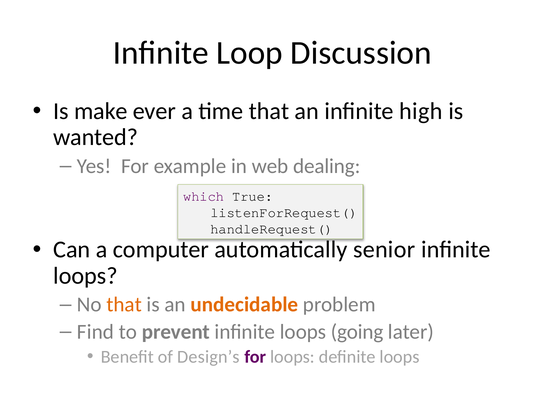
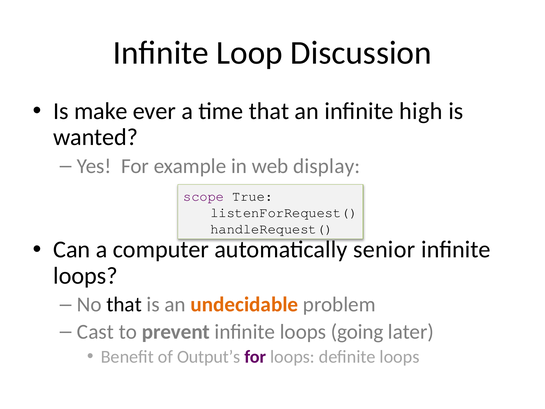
dealing: dealing -> display
which: which -> scope
that at (124, 304) colour: orange -> black
Find: Find -> Cast
Design’s: Design’s -> Output’s
